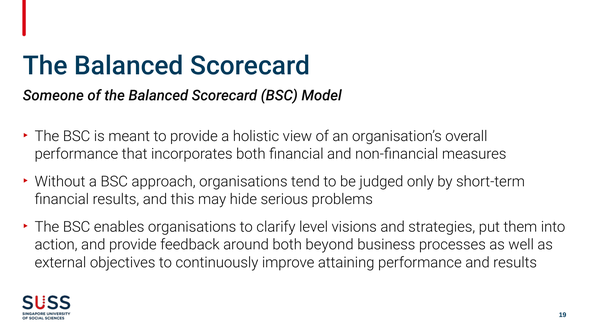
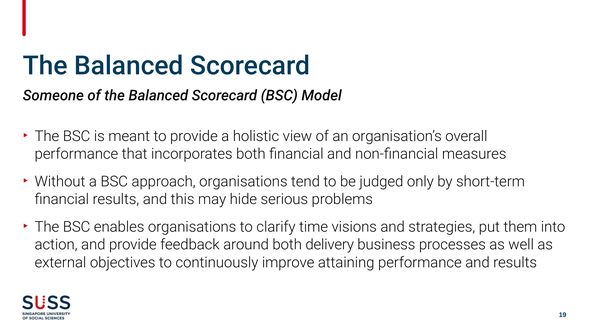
level: level -> time
beyond: beyond -> delivery
